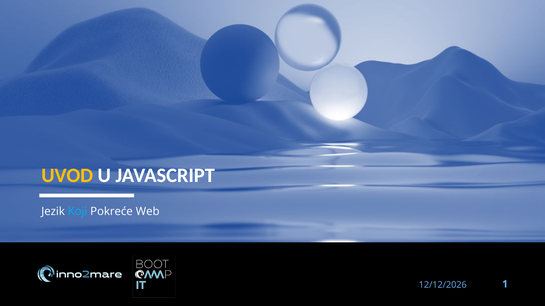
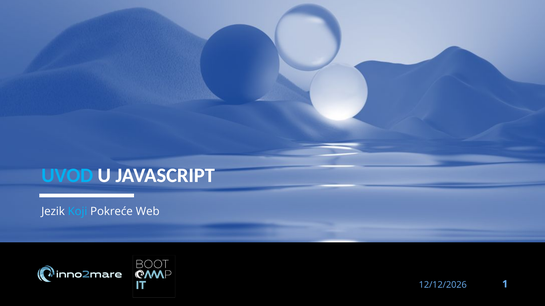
UVOD colour: yellow -> light blue
